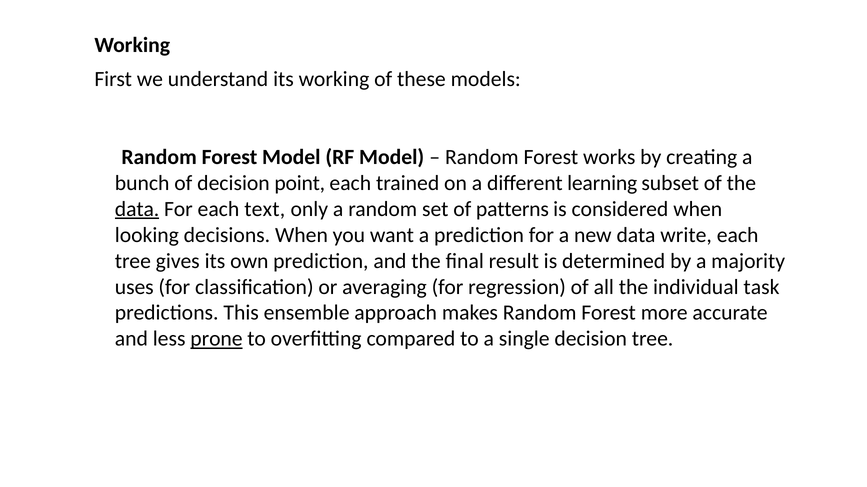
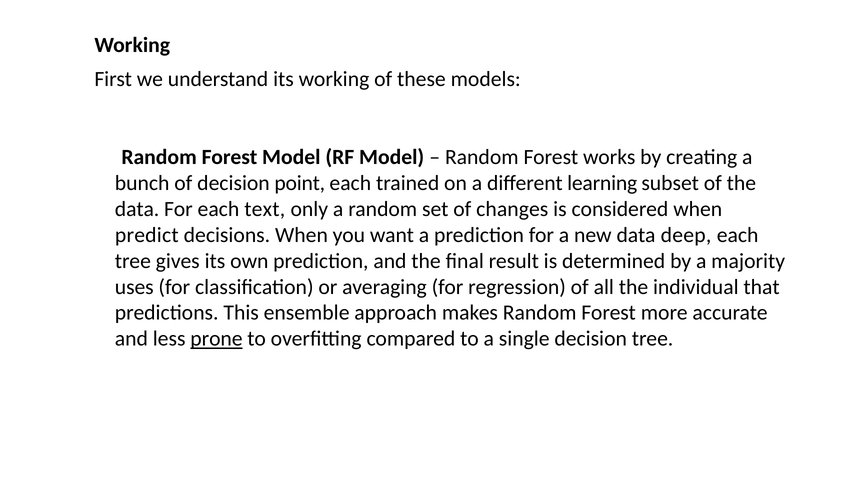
data at (137, 209) underline: present -> none
patterns: patterns -> changes
looking: looking -> predict
write: write -> deep
task: task -> that
